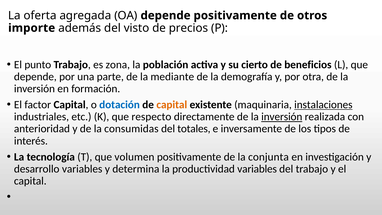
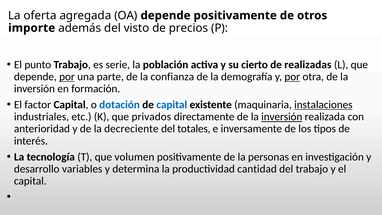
zona: zona -> serie
beneficios: beneficios -> realizadas
por at (67, 77) underline: none -> present
mediante: mediante -> confianza
por at (292, 77) underline: none -> present
capital at (172, 105) colour: orange -> blue
respecto: respecto -> privados
consumidas: consumidas -> decreciente
conjunta: conjunta -> personas
productividad variables: variables -> cantidad
